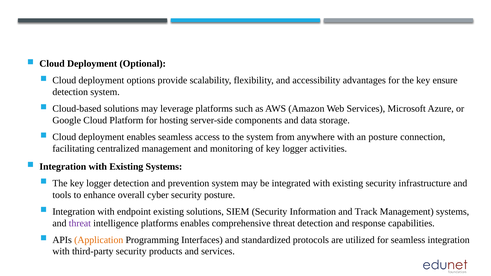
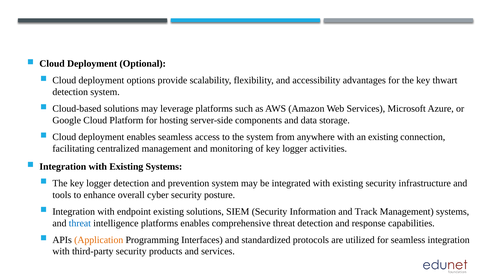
ensure: ensure -> thwart
an posture: posture -> existing
threat at (80, 223) colour: purple -> blue
